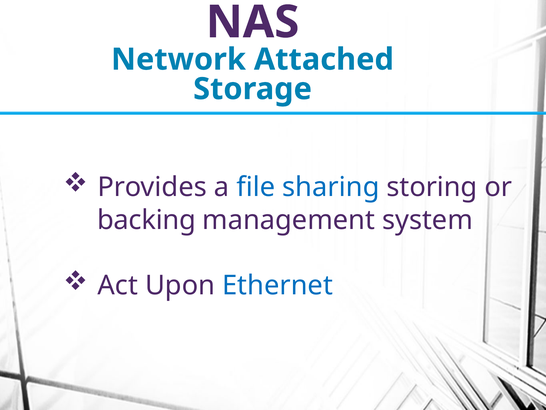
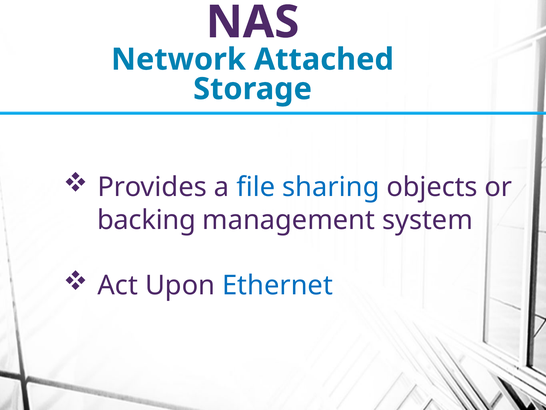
storing: storing -> objects
